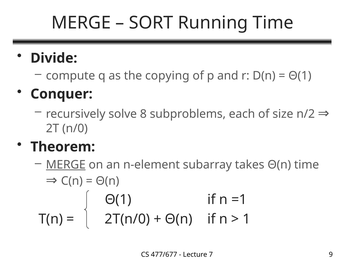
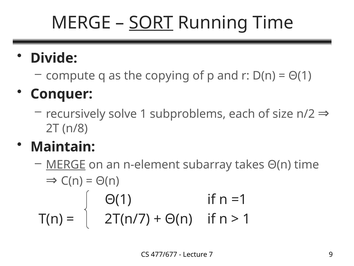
SORT underline: none -> present
solve 8: 8 -> 1
n/0: n/0 -> n/8
Theorem: Theorem -> Maintain
2T(n/0: 2T(n/0 -> 2T(n/7
